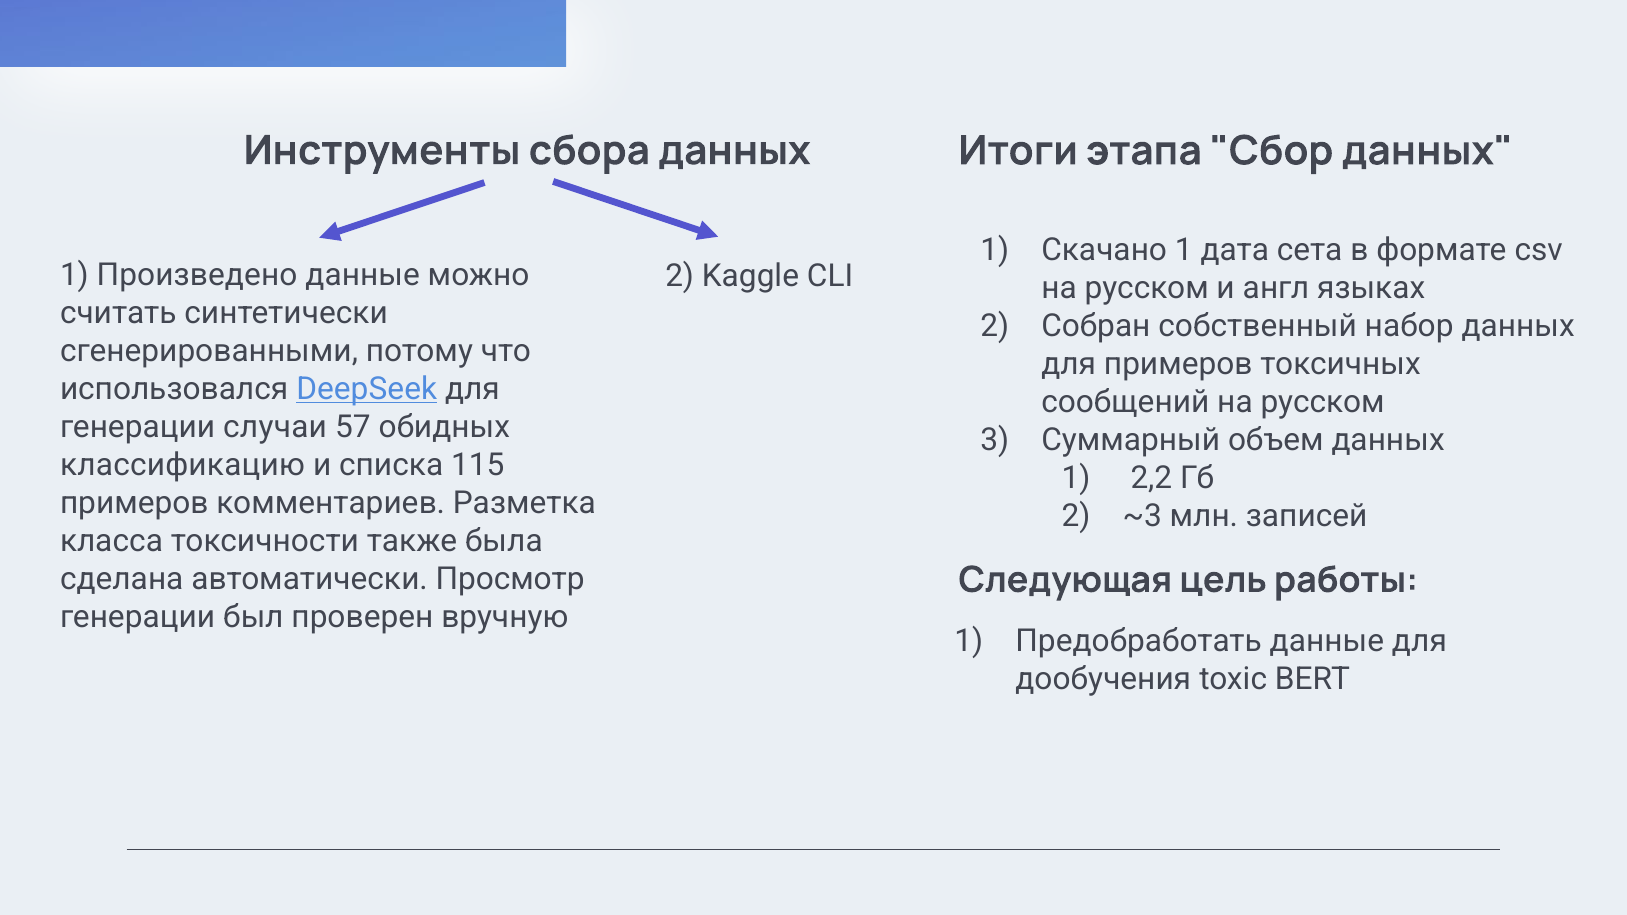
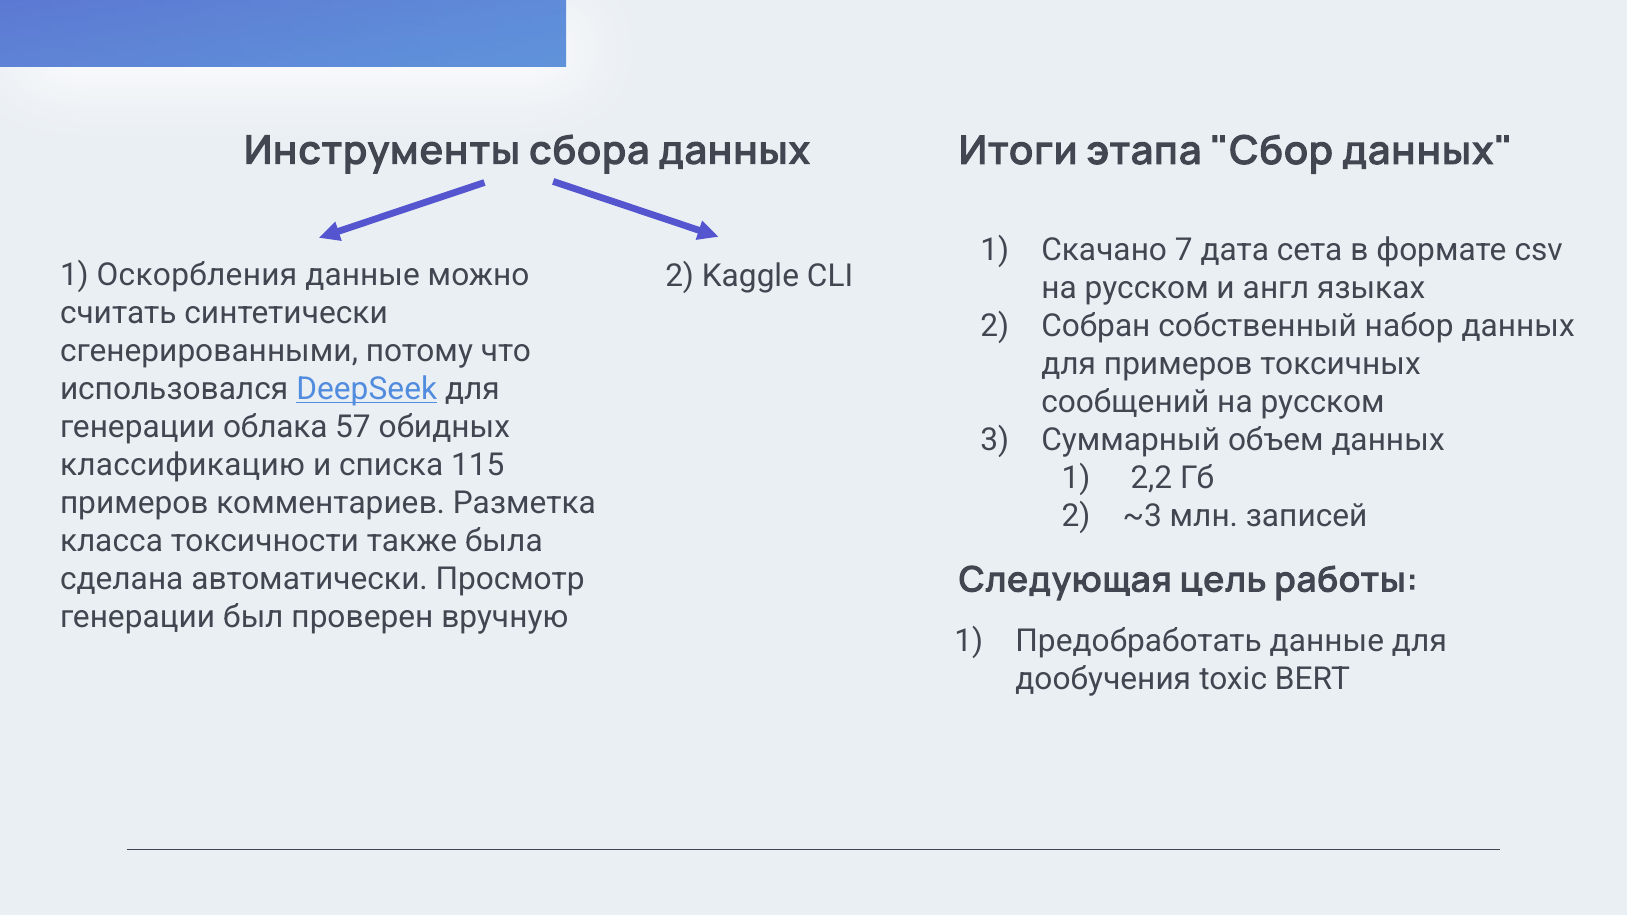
Скачано 1: 1 -> 7
Произведено: Произведено -> Оскорбления
случаи: случаи -> облака
